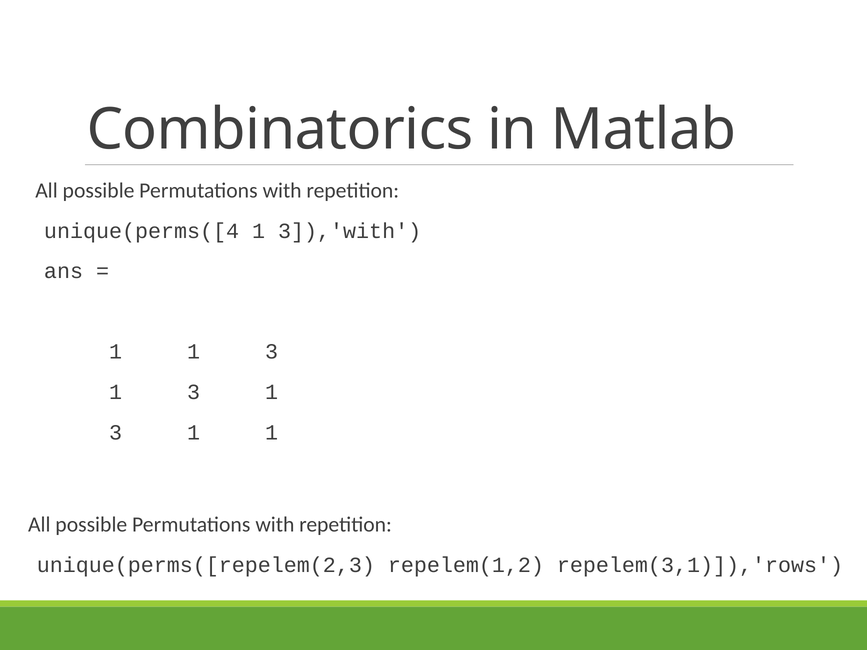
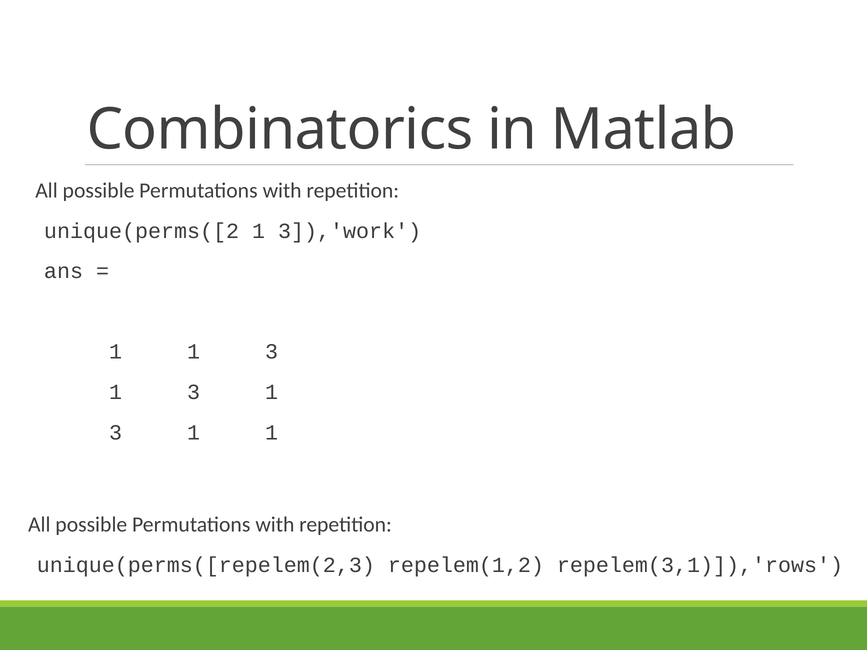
unique(perms([4: unique(perms([4 -> unique(perms([2
3]),'with: 3]),'with -> 3]),'work
